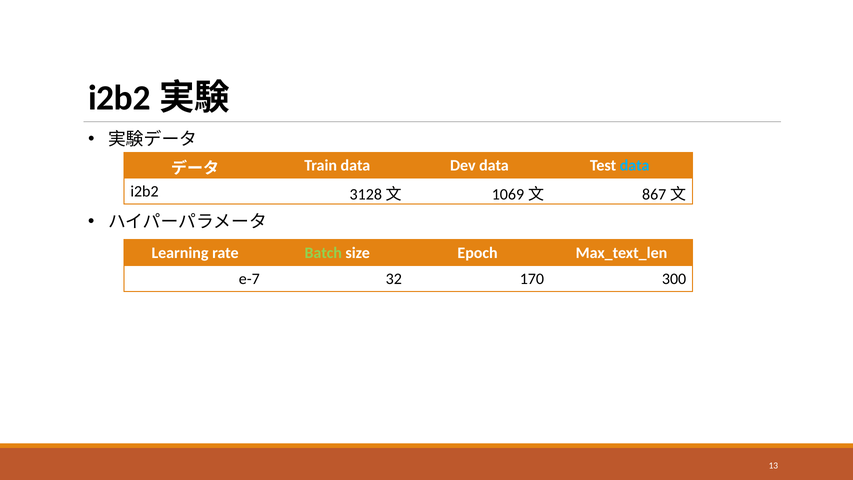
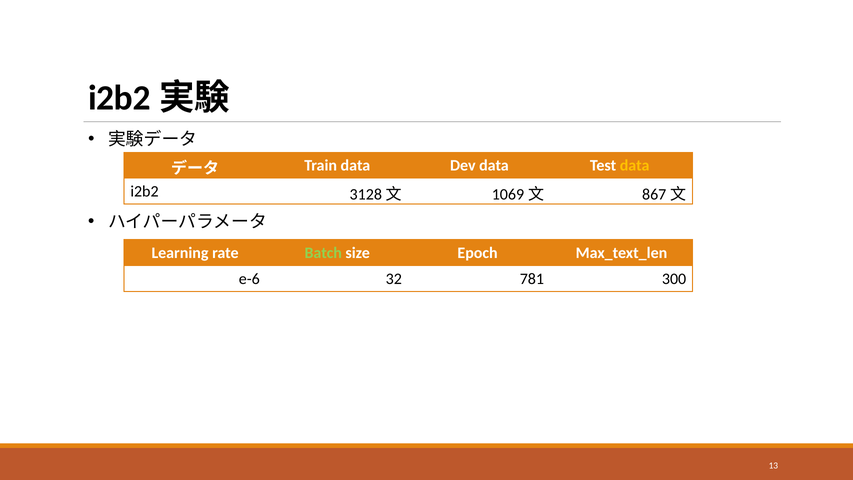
data at (635, 165) colour: light blue -> yellow
e-7: e-7 -> e-6
170: 170 -> 781
